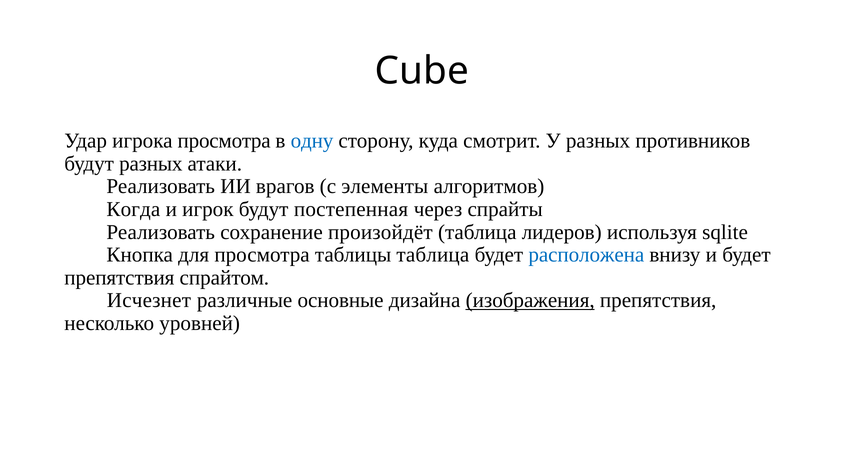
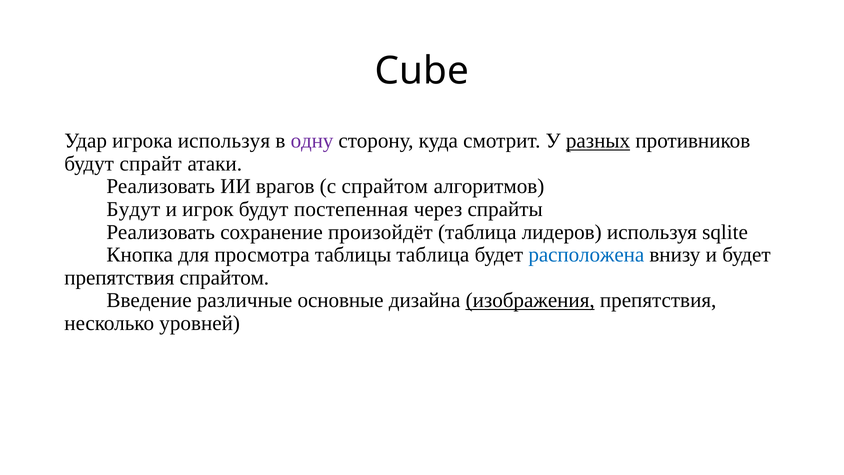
игрока просмотра: просмотра -> используя
одну colour: blue -> purple
разных at (598, 141) underline: none -> present
будут разных: разных -> спрайт
с элементы: элементы -> спрайтом
Когда at (133, 209): Когда -> Будут
Исчезнет: Исчезнет -> Введение
